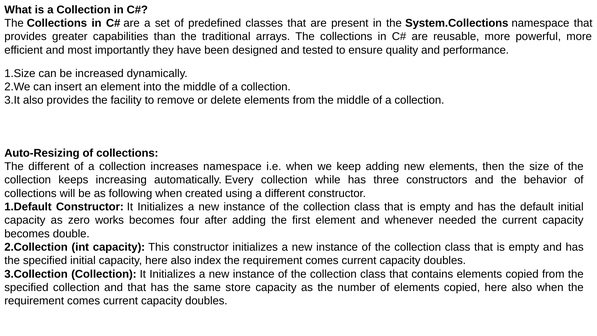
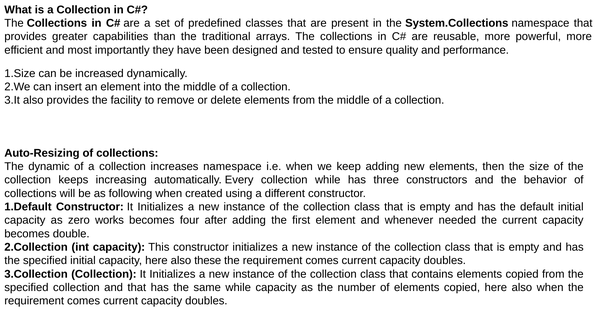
The different: different -> dynamic
index: index -> these
same store: store -> while
